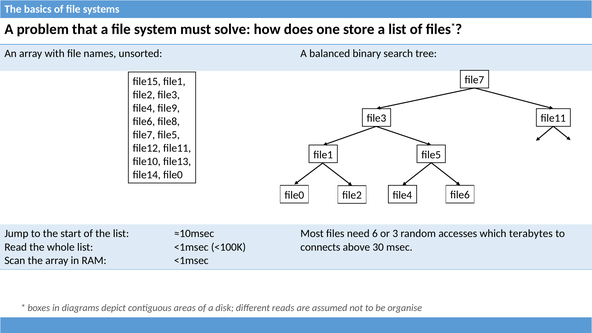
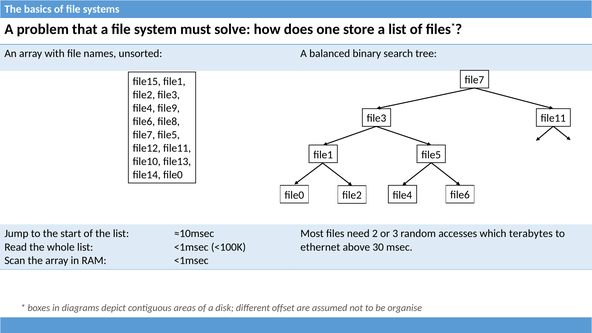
6: 6 -> 2
connects: connects -> ethernet
reads: reads -> offset
